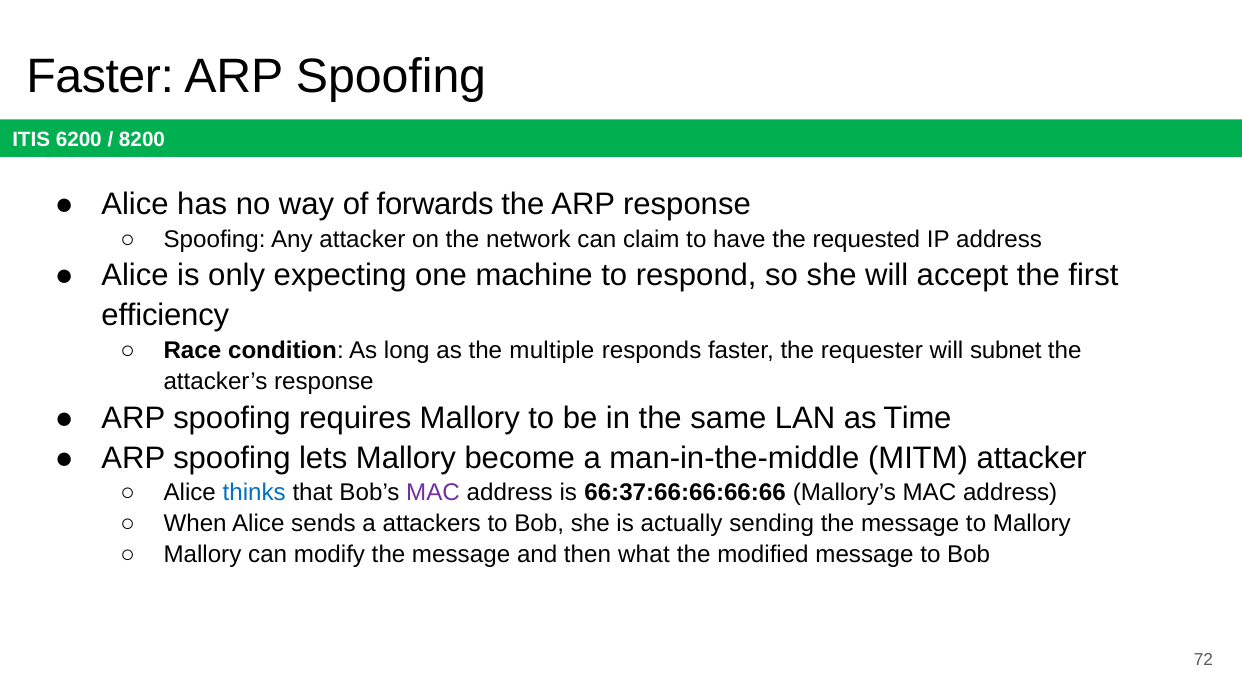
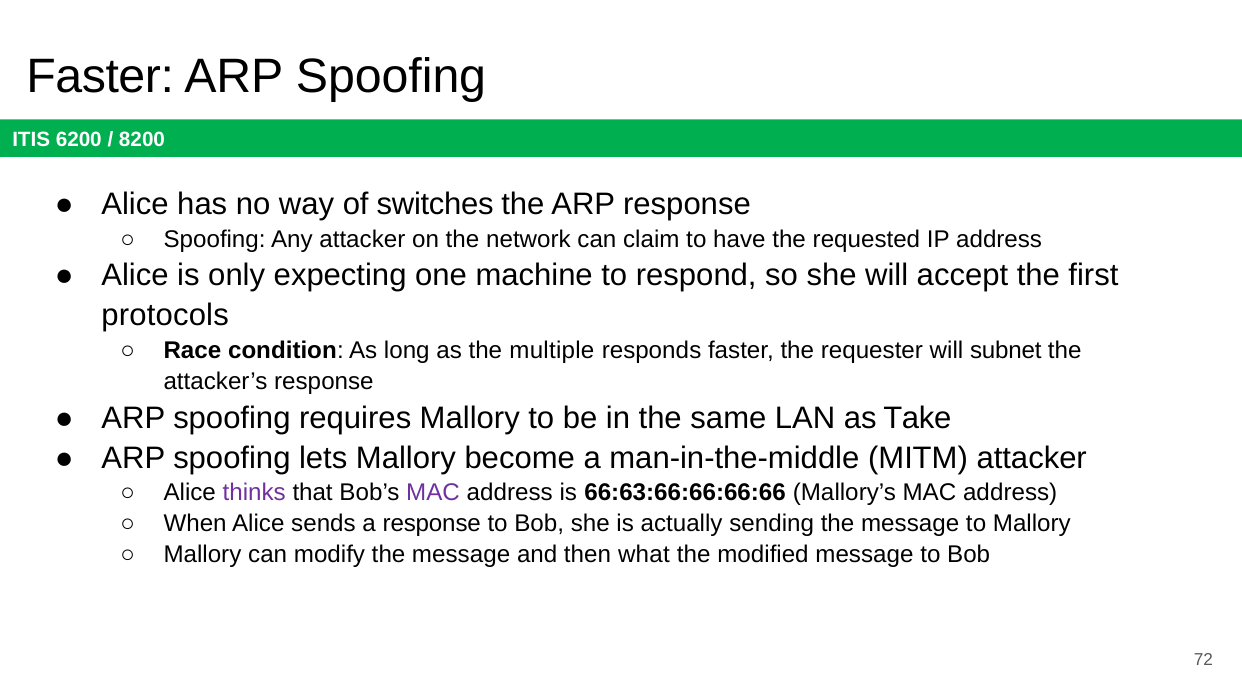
forwards: forwards -> switches
efficiency: efficiency -> protocols
Time: Time -> Take
thinks colour: blue -> purple
66:37:66:66:66:66: 66:37:66:66:66:66 -> 66:63:66:66:66:66
a attackers: attackers -> response
